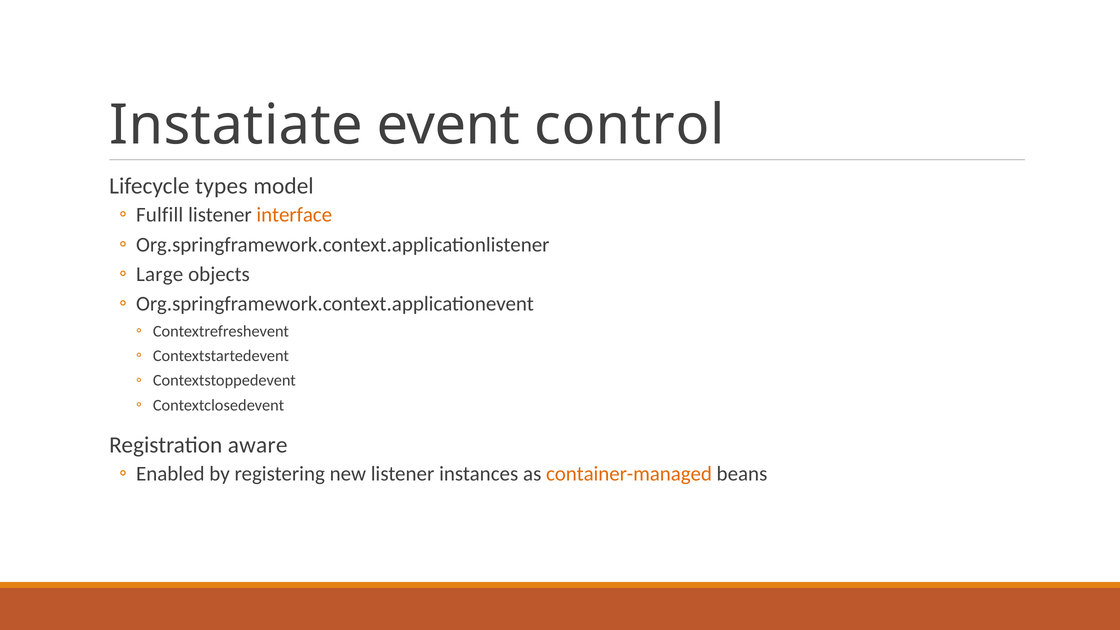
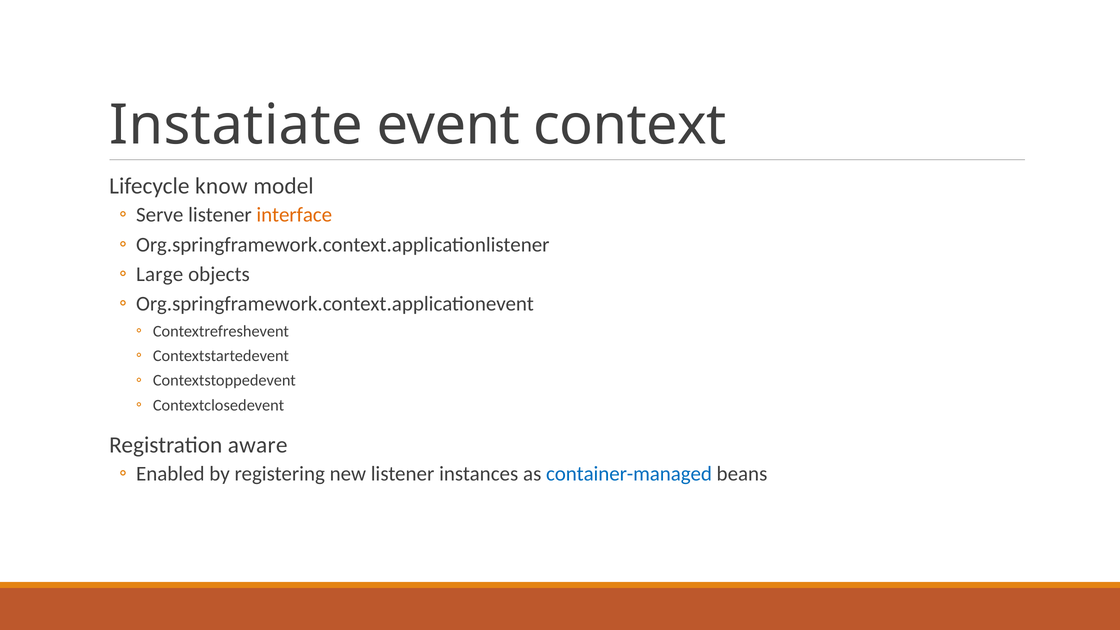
control: control -> context
types: types -> know
Fulfill: Fulfill -> Serve
container-managed colour: orange -> blue
